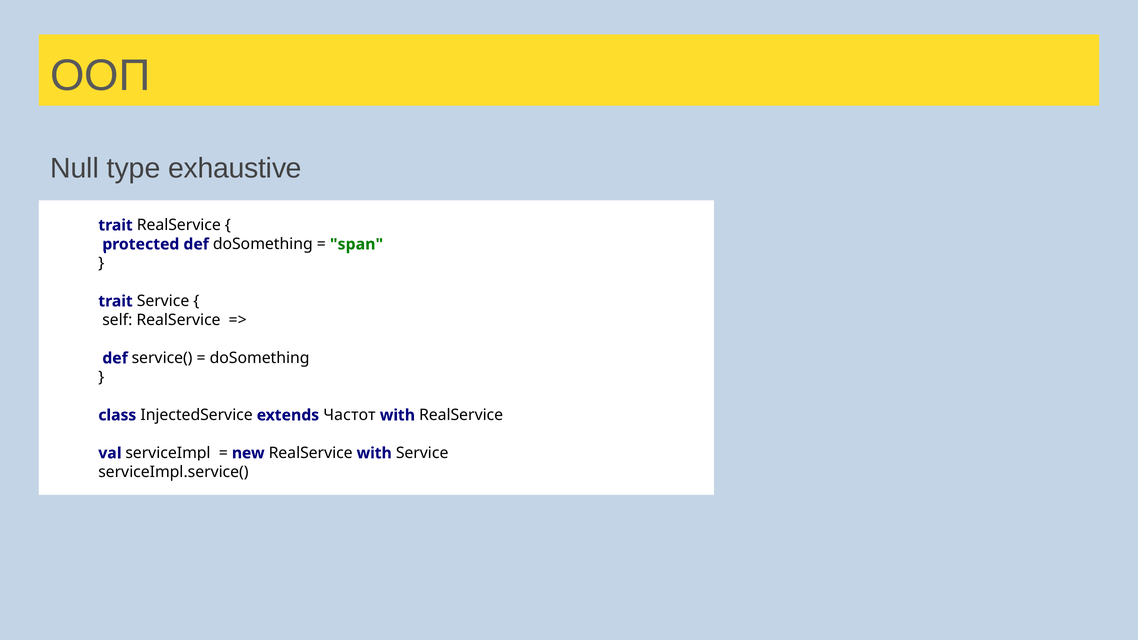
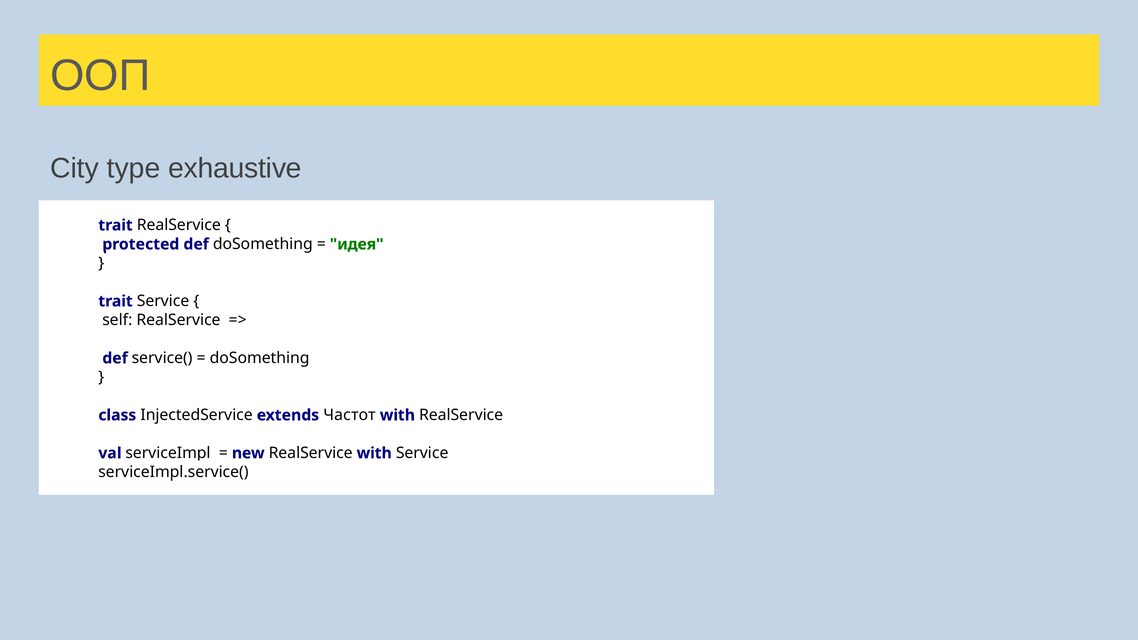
Null: Null -> City
span: span -> идея
